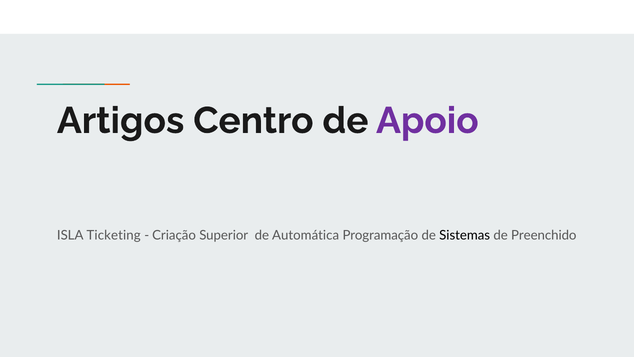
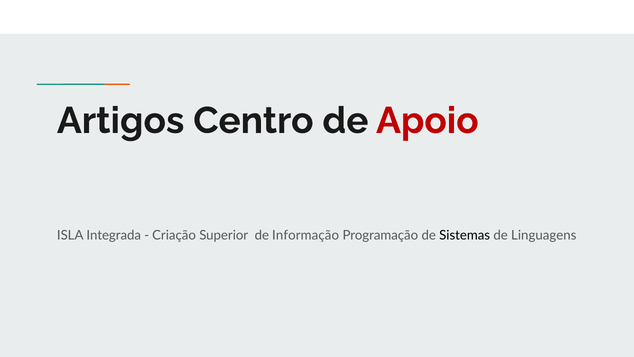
Apoio colour: purple -> red
Ticketing: Ticketing -> Integrada
Automática: Automática -> Informação
Preenchido: Preenchido -> Linguagens
